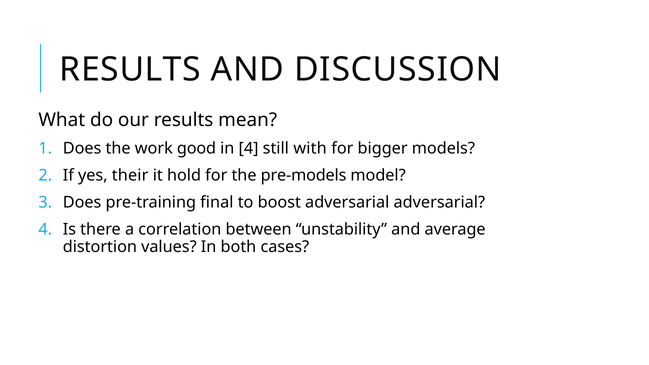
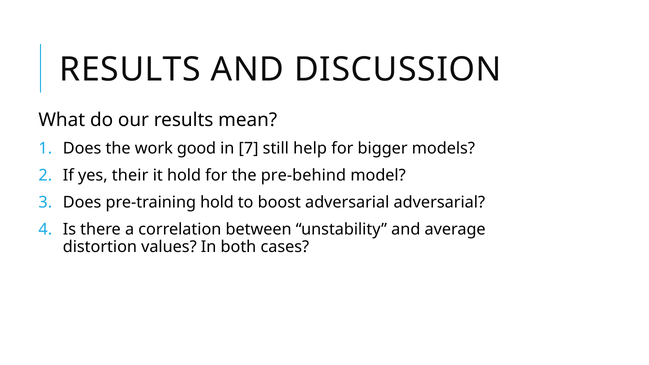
in 4: 4 -> 7
with: with -> help
pre-models: pre-models -> pre-behind
pre-training final: final -> hold
